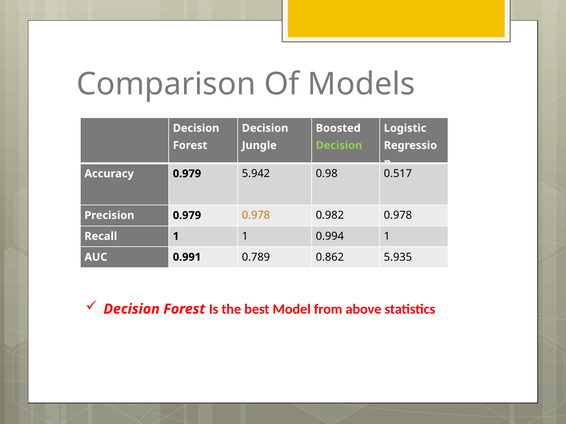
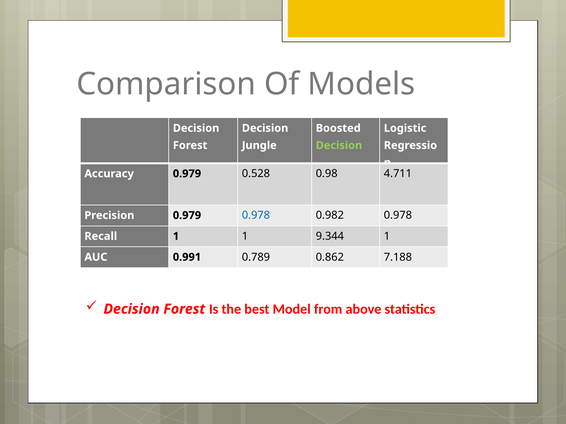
5.942: 5.942 -> 0.528
0.517: 0.517 -> 4.711
0.978 at (256, 216) colour: orange -> blue
0.994: 0.994 -> 9.344
5.935: 5.935 -> 7.188
